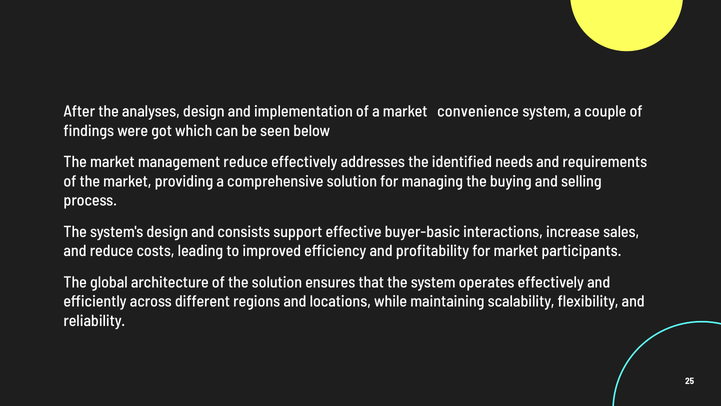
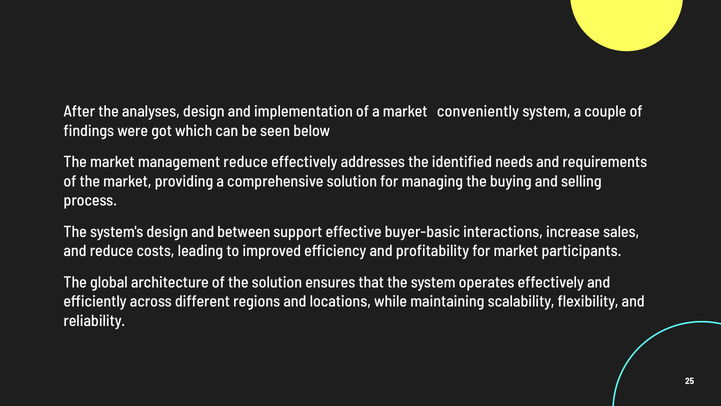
convenience: convenience -> conveniently
consists: consists -> between
